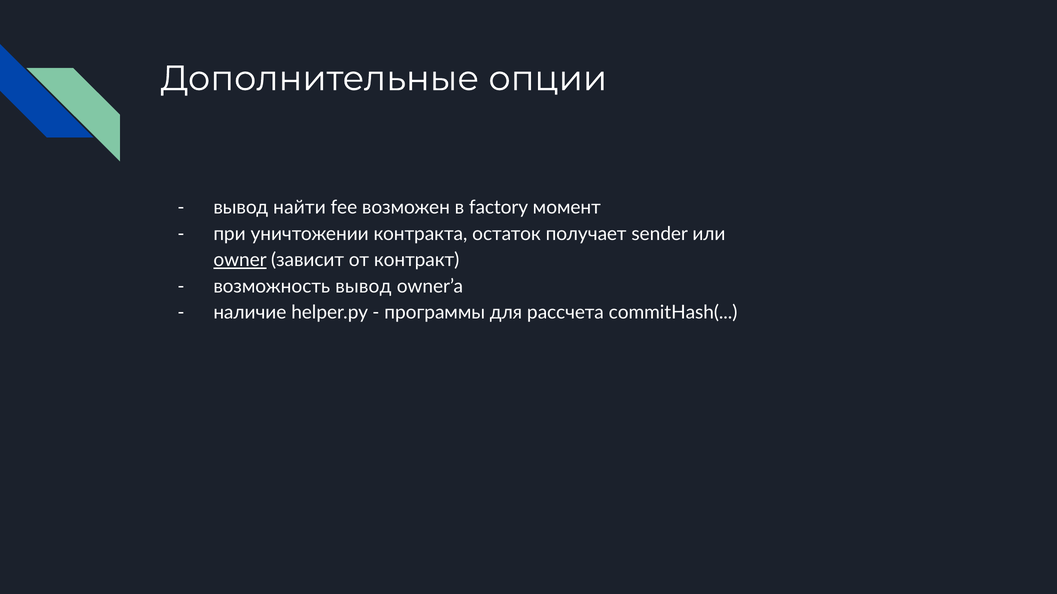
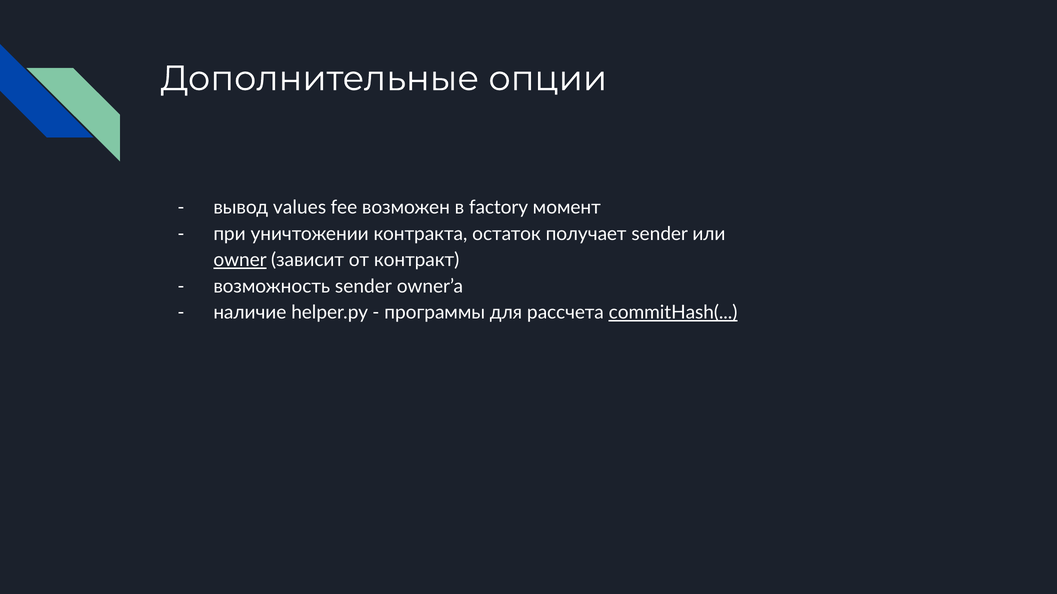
найти: найти -> values
возможность вывод: вывод -> sender
commitHash( underline: none -> present
